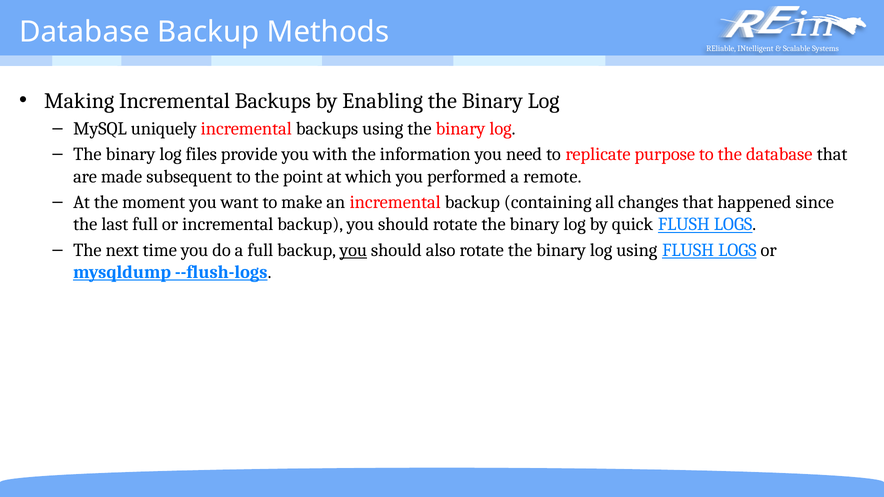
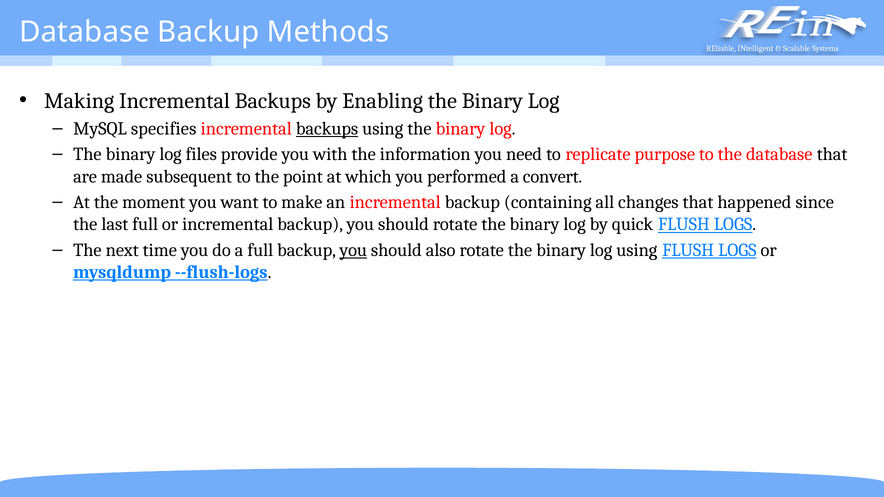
uniquely: uniquely -> specifies
backups at (327, 129) underline: none -> present
remote: remote -> convert
